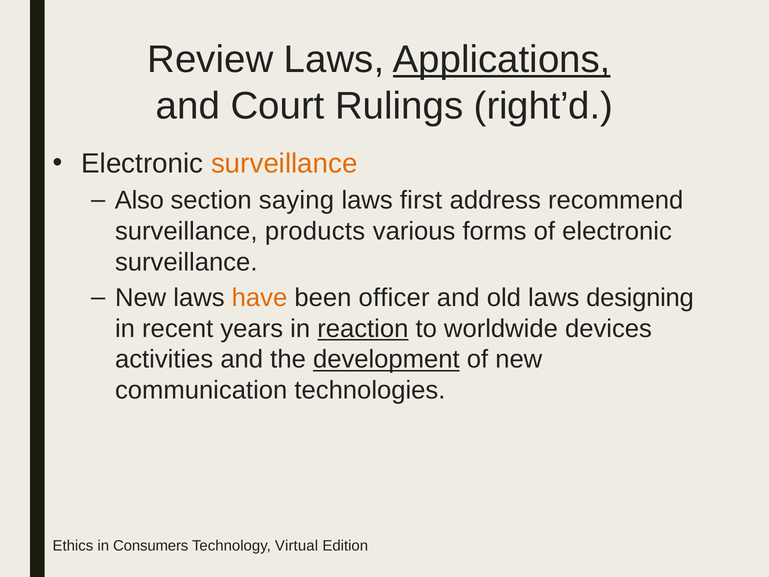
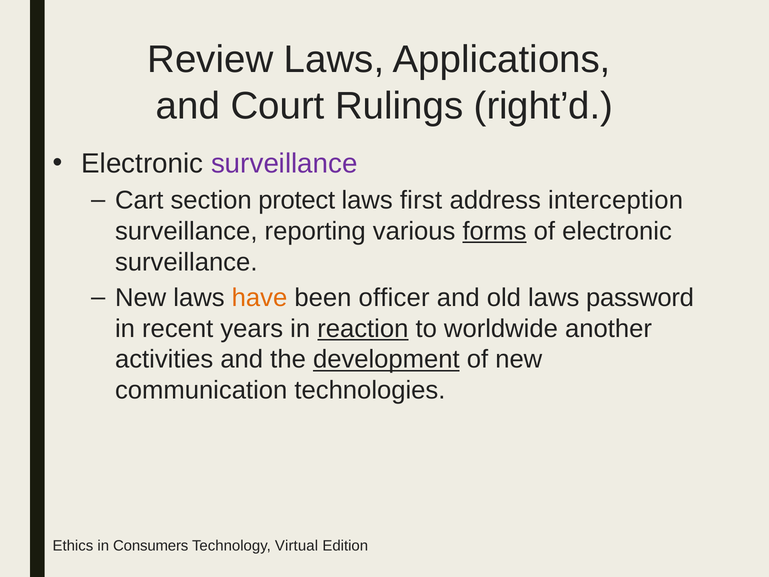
Applications underline: present -> none
surveillance at (284, 163) colour: orange -> purple
Also: Also -> Cart
saying: saying -> protect
recommend: recommend -> interception
products: products -> reporting
forms underline: none -> present
designing: designing -> password
devices: devices -> another
